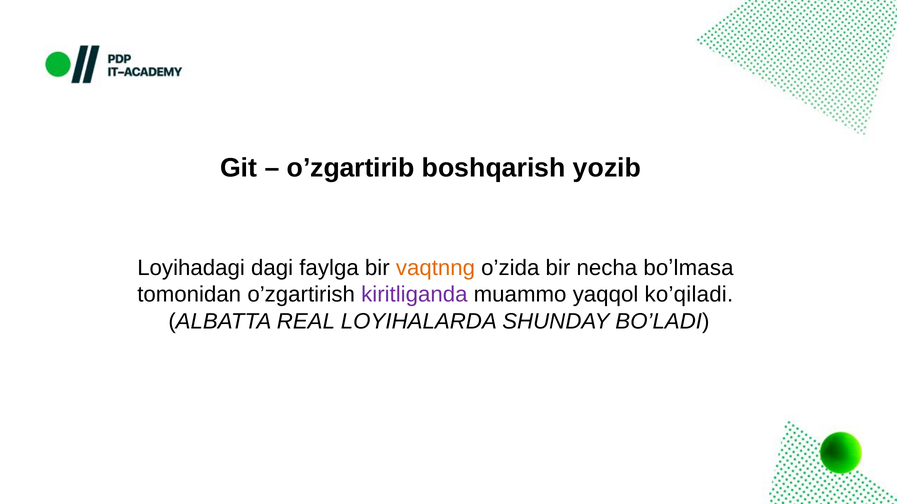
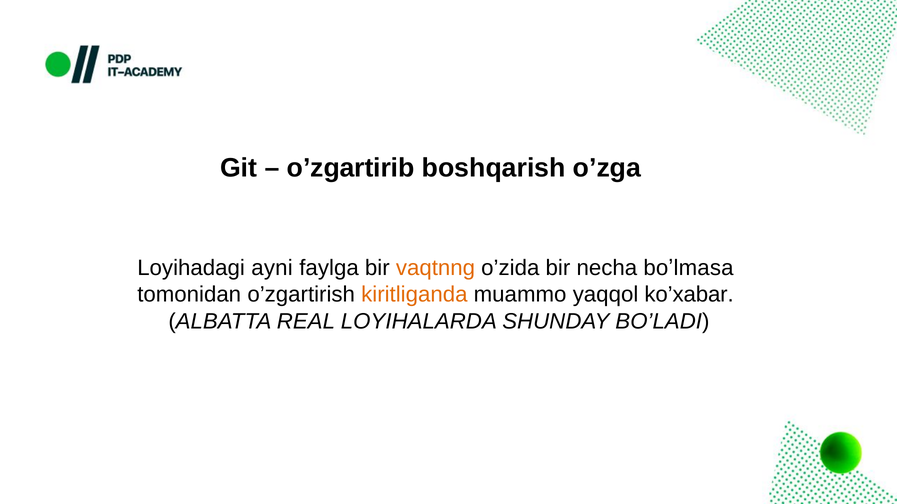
yozib: yozib -> oʼzga
dagi: dagi -> ayni
kiritliganda colour: purple -> orange
ko’qiladi: ko’qiladi -> ko’xabar
